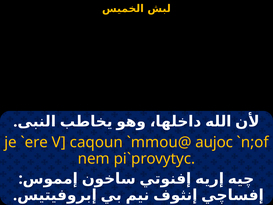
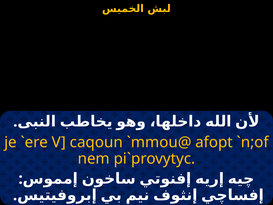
aujoc: aujoc -> afopt
